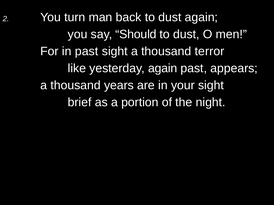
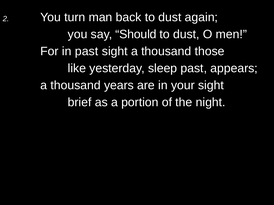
terror: terror -> those
yesterday again: again -> sleep
